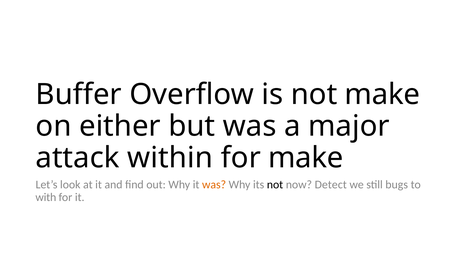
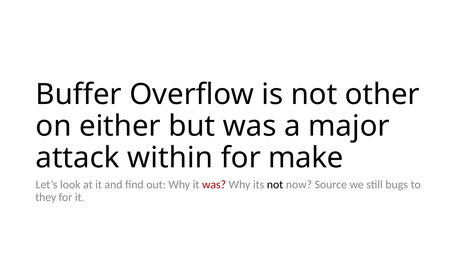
not make: make -> other
was at (214, 185) colour: orange -> red
Detect: Detect -> Source
with: with -> they
